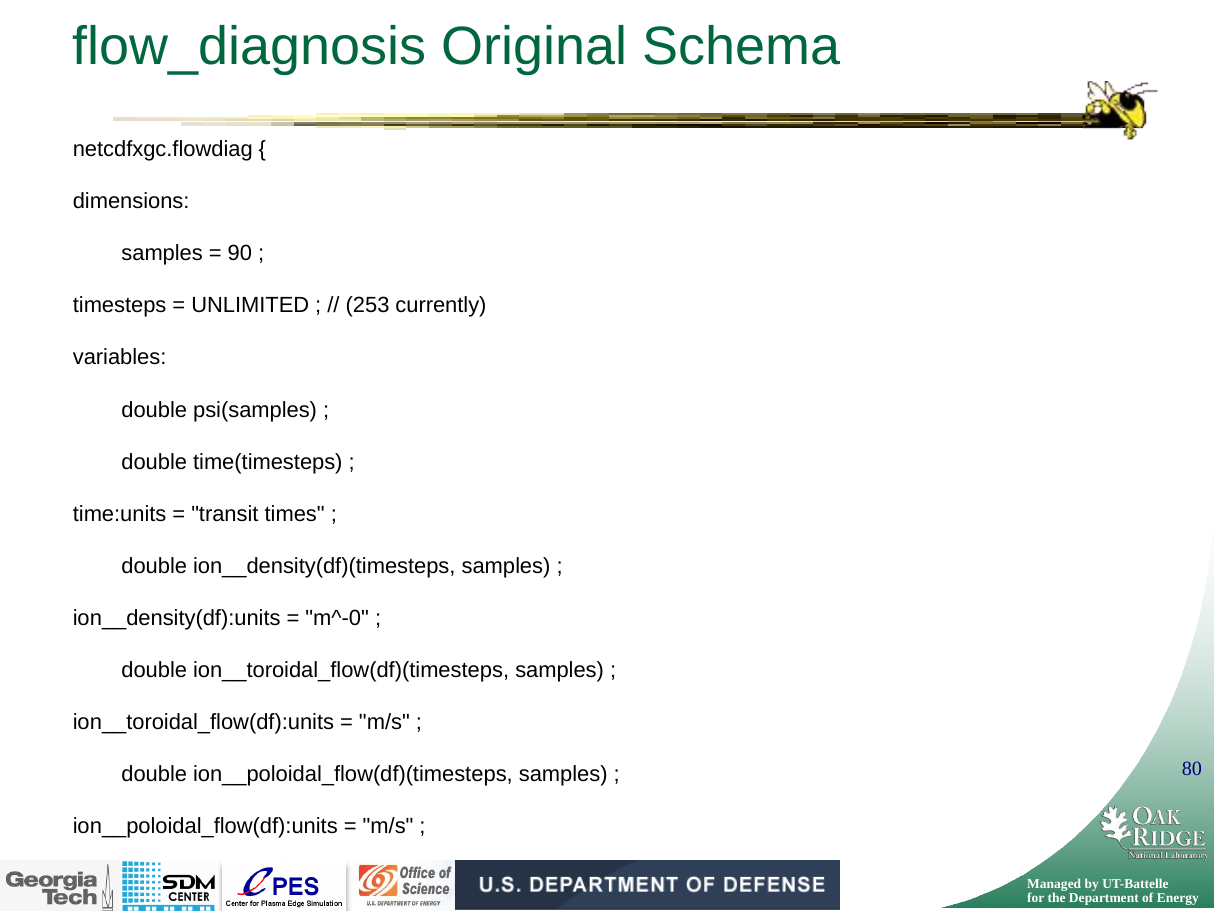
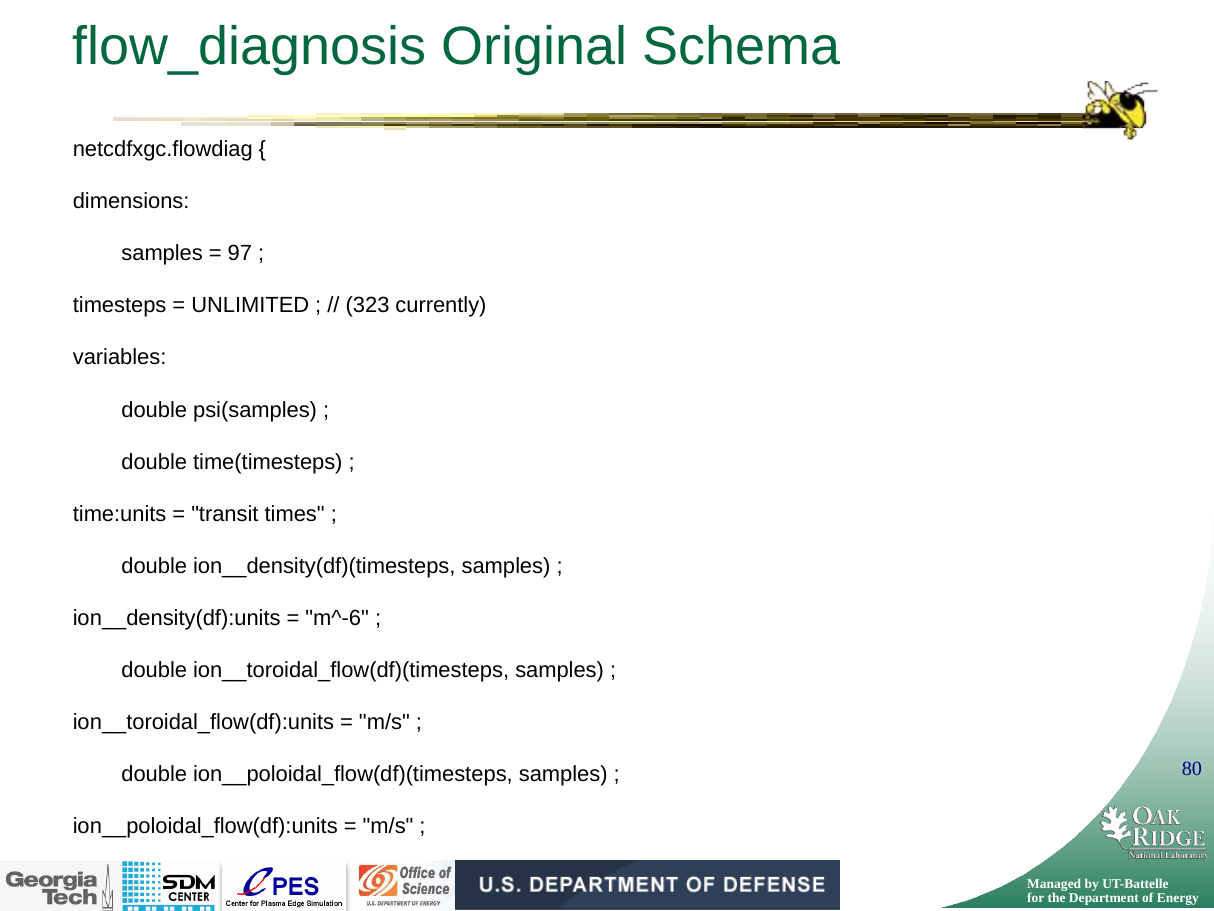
90: 90 -> 97
253: 253 -> 323
m^-0: m^-0 -> m^-6
